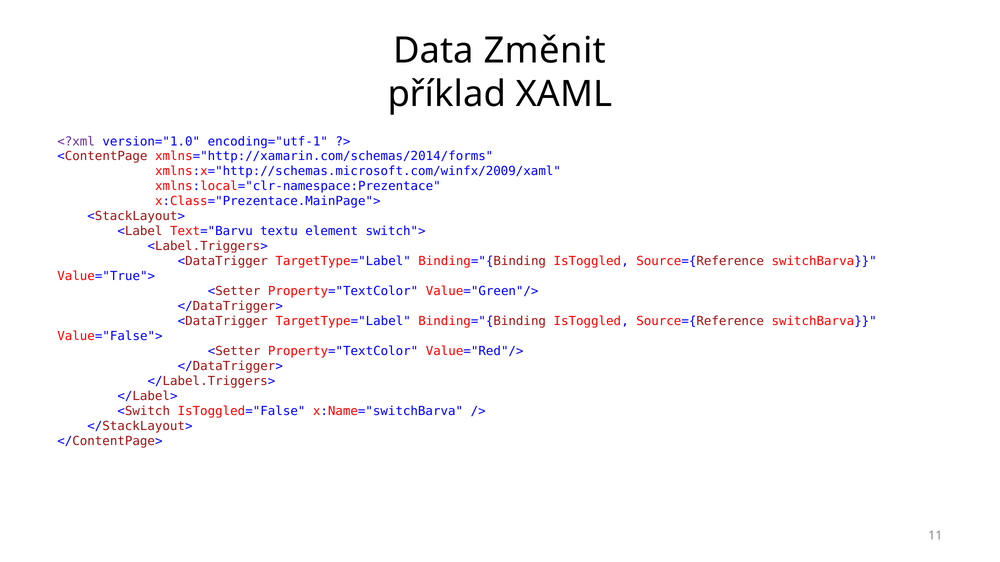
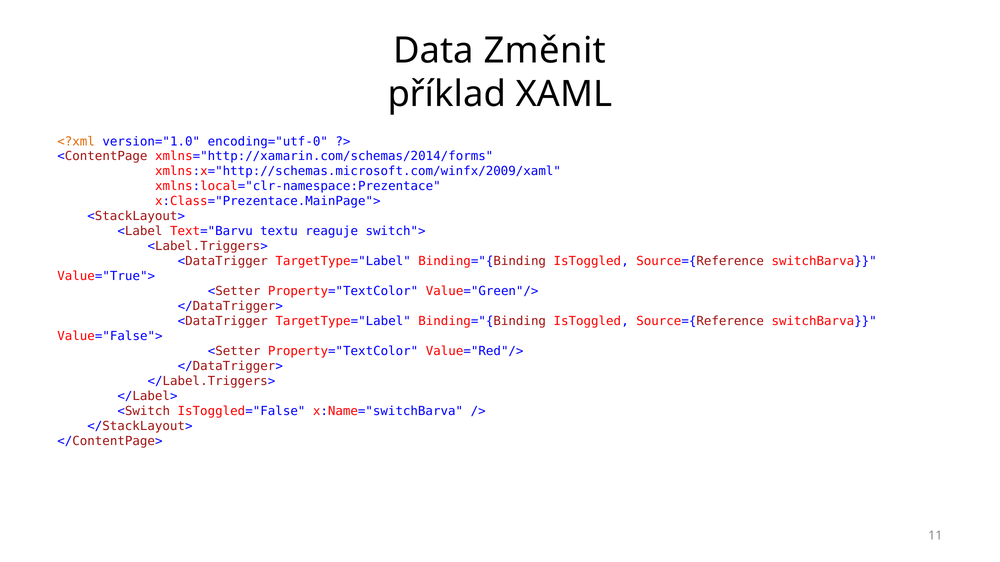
<?xml colour: purple -> orange
encoding="utf-1: encoding="utf-1 -> encoding="utf-0
element: element -> reaguje
